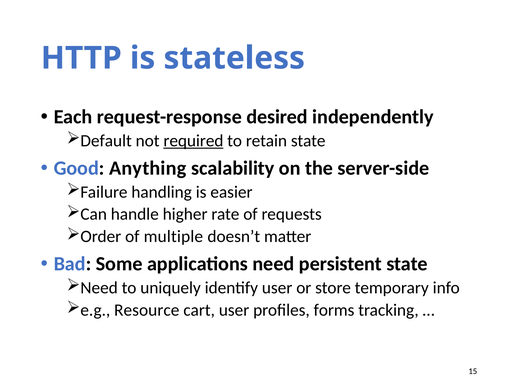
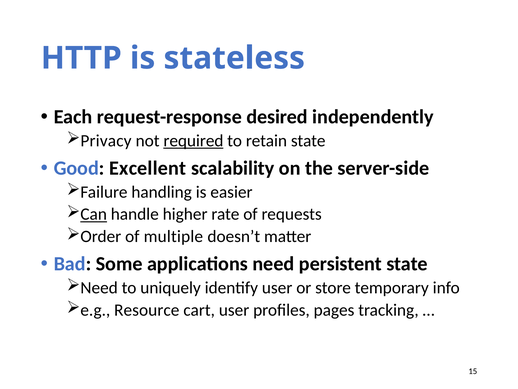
Default: Default -> Privacy
Anything: Anything -> Excellent
Can underline: none -> present
forms: forms -> pages
